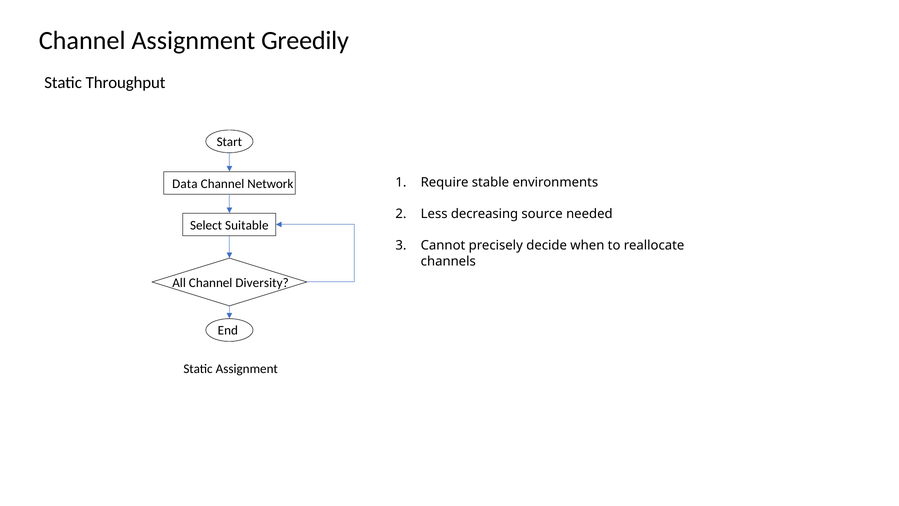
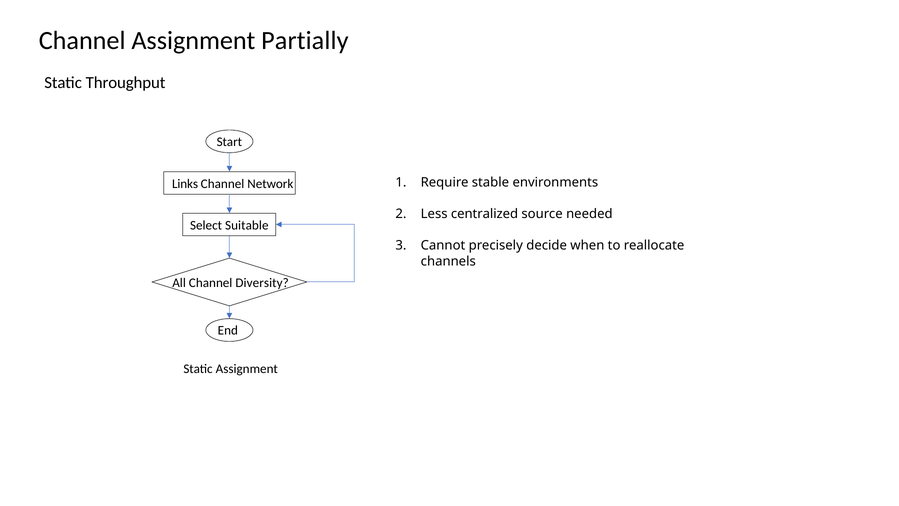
Greedily: Greedily -> Partially
Data: Data -> Links
decreasing: decreasing -> centralized
